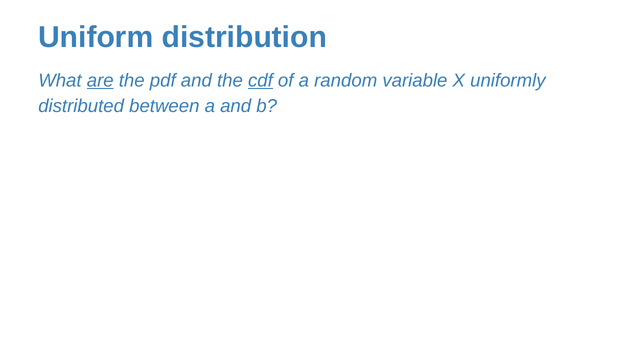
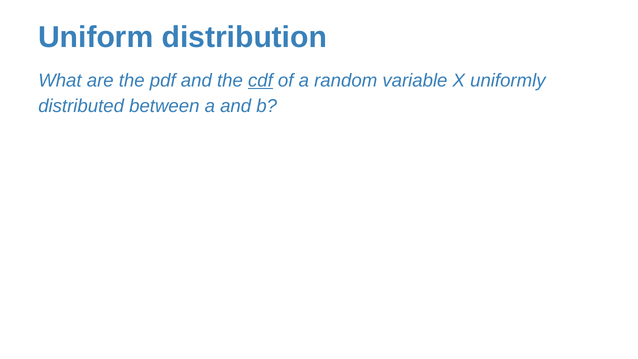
are underline: present -> none
